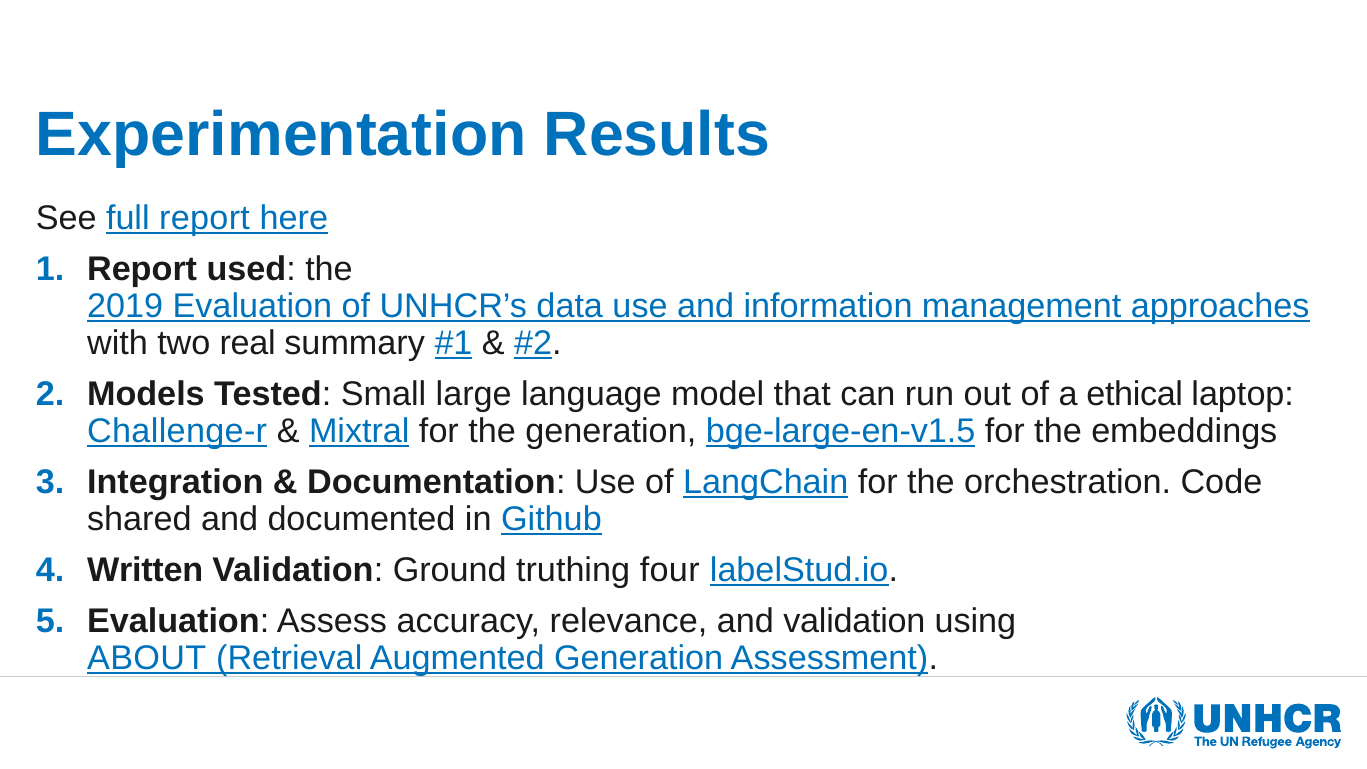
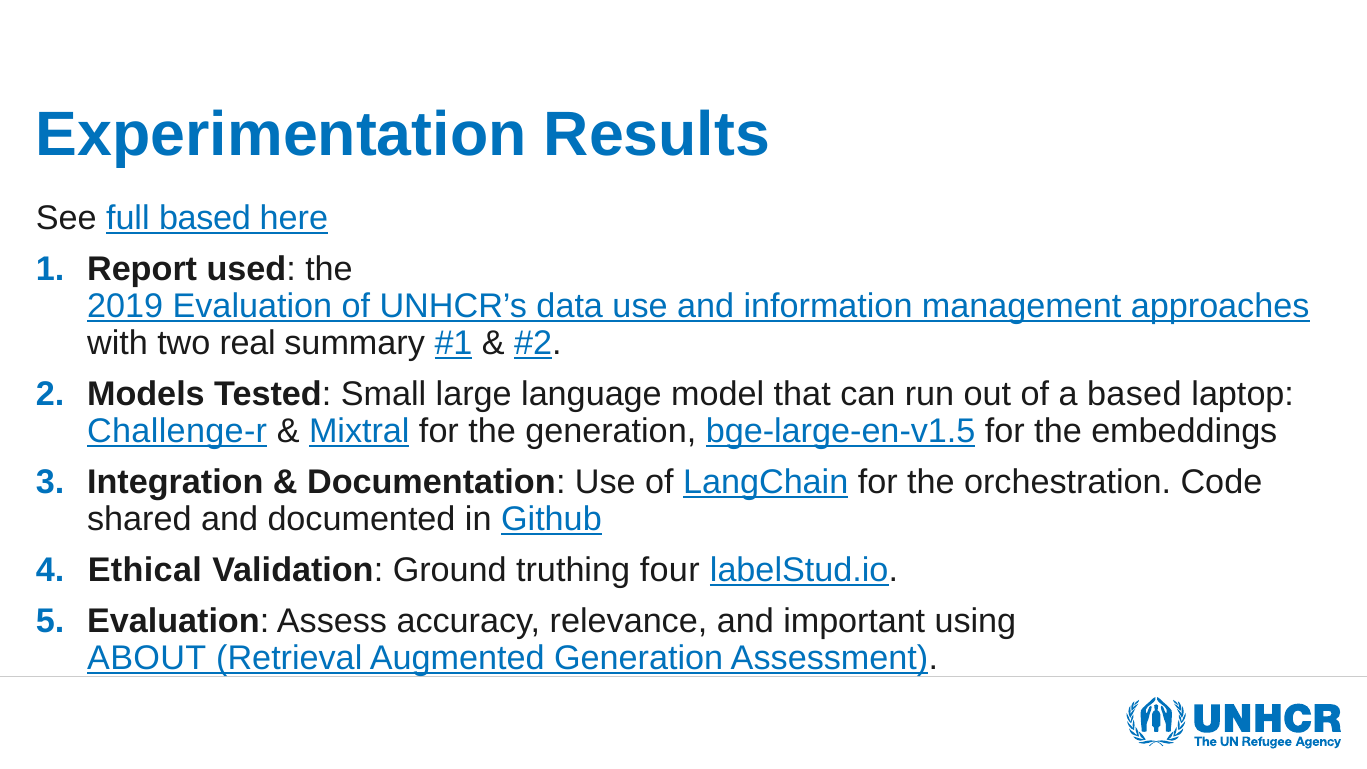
full report: report -> based
a ethical: ethical -> based
Written: Written -> Ethical
and validation: validation -> important
